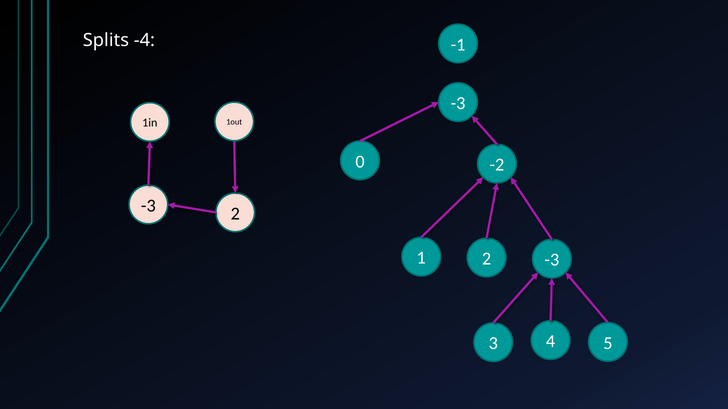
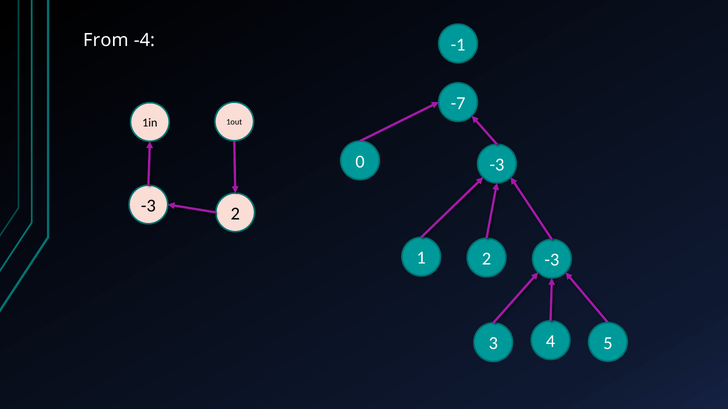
Splits: Splits -> From
-3 at (458, 104): -3 -> -7
-2 at (497, 165): -2 -> -3
